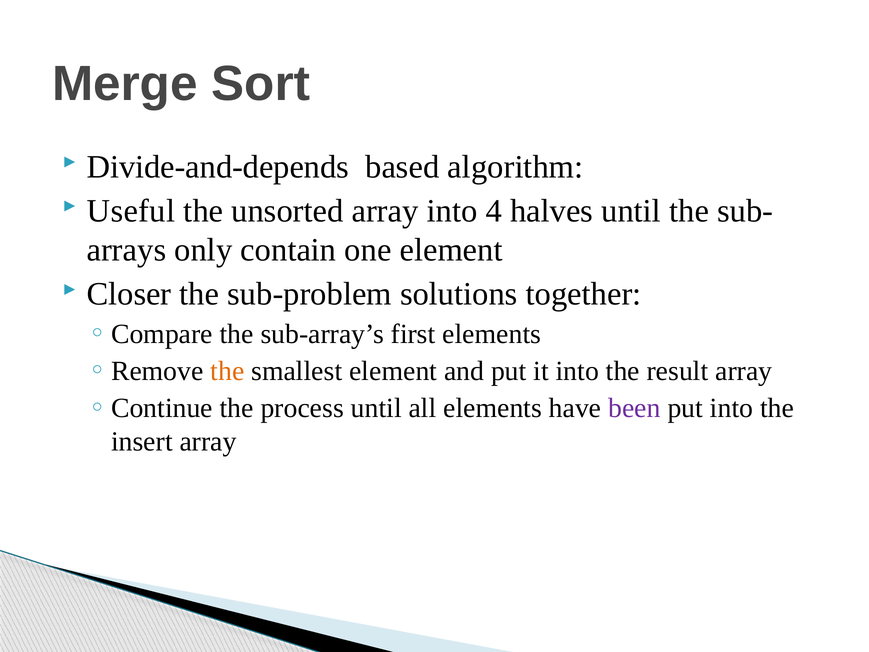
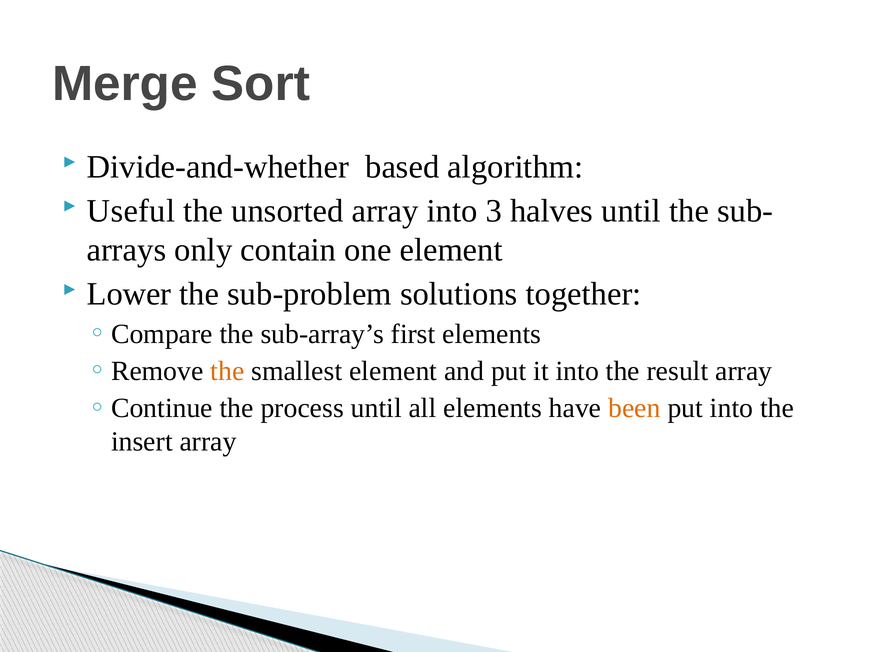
Divide-and-depends: Divide-and-depends -> Divide-and-whether
4: 4 -> 3
Closer: Closer -> Lower
been colour: purple -> orange
